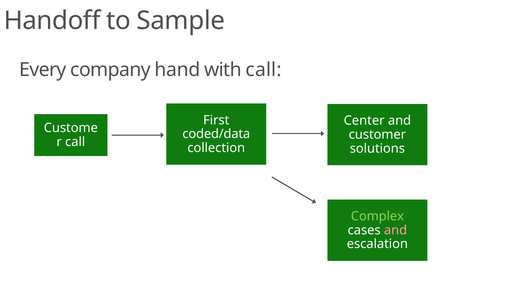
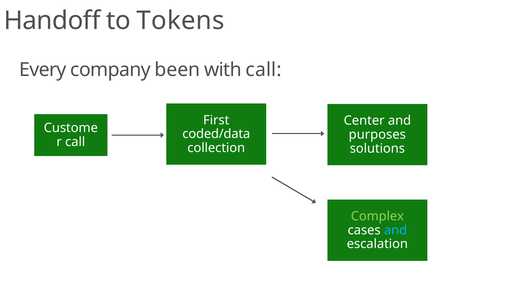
Sample: Sample -> Tokens
hand: hand -> been
customer: customer -> purposes
and at (396, 230) colour: pink -> light blue
